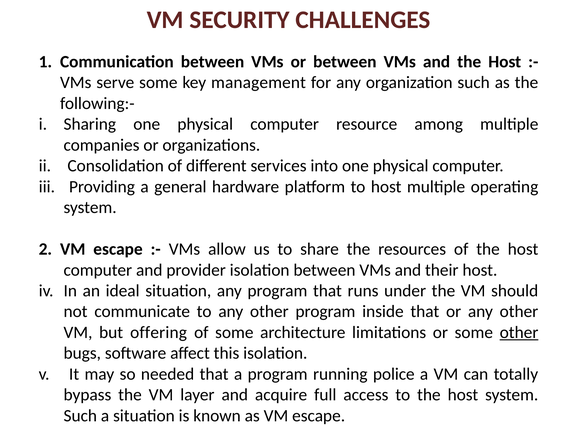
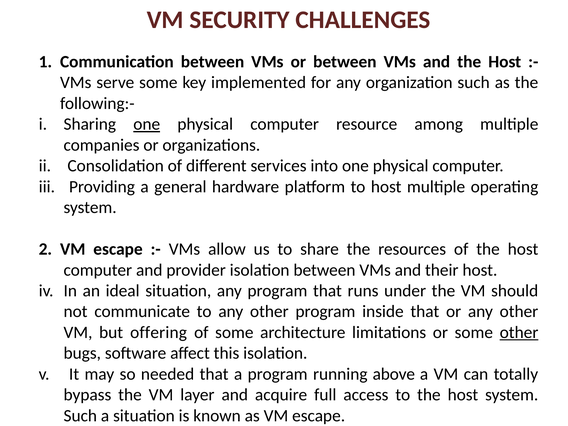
management: management -> implemented
one at (147, 124) underline: none -> present
police: police -> above
